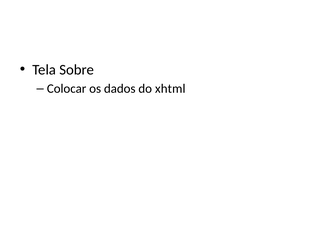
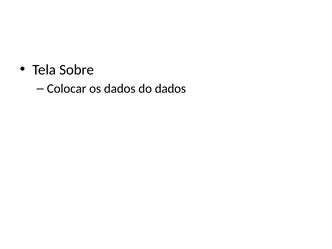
do xhtml: xhtml -> dados
